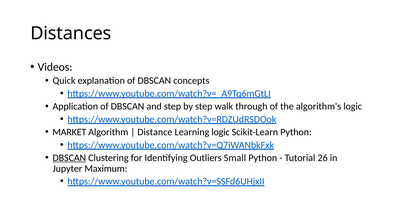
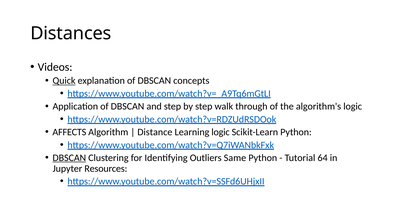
Quick underline: none -> present
MARKET: MARKET -> AFFECTS
Small: Small -> Same
26: 26 -> 64
Maximum: Maximum -> Resources
